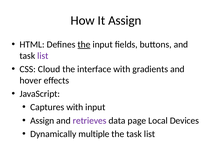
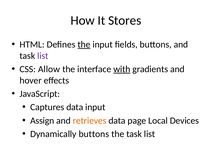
It Assign: Assign -> Stores
Cloud: Cloud -> Allow
with at (122, 69) underline: none -> present
Captures with: with -> data
retrieves colour: purple -> orange
Dynamically multiple: multiple -> buttons
